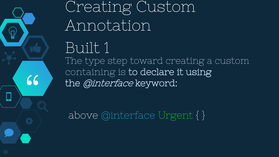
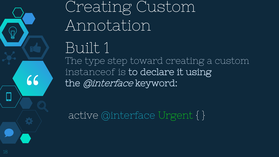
containing: containing -> instanceof
above: above -> active
